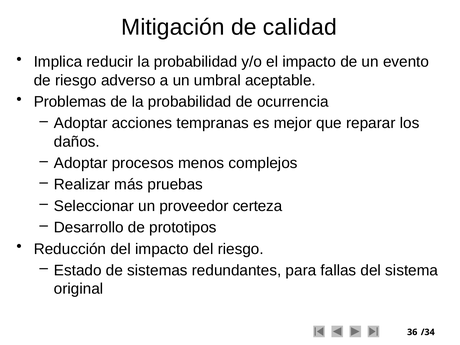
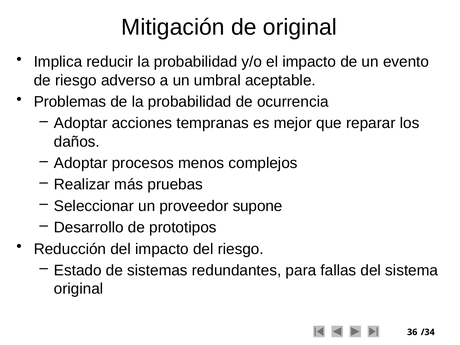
de calidad: calidad -> original
certeza: certeza -> supone
